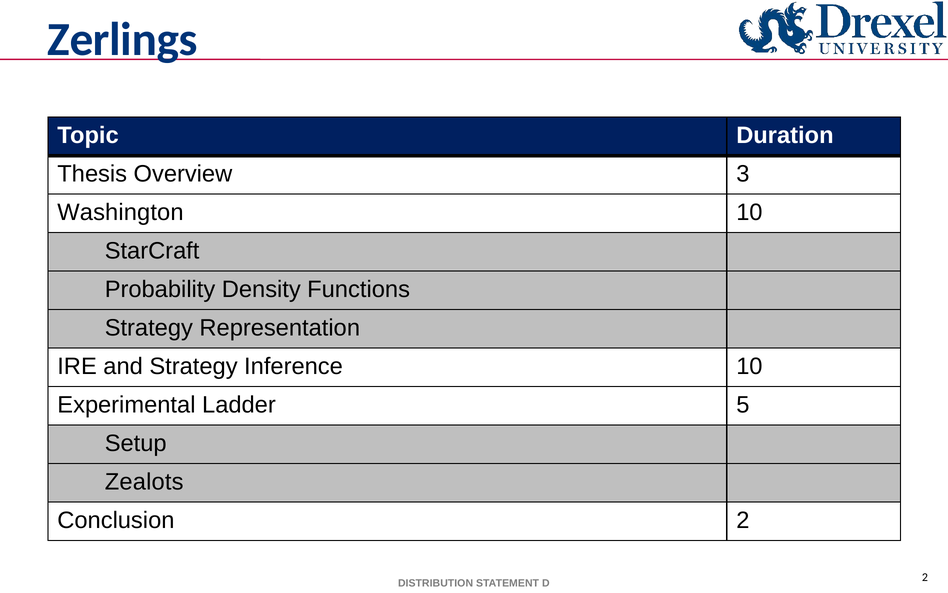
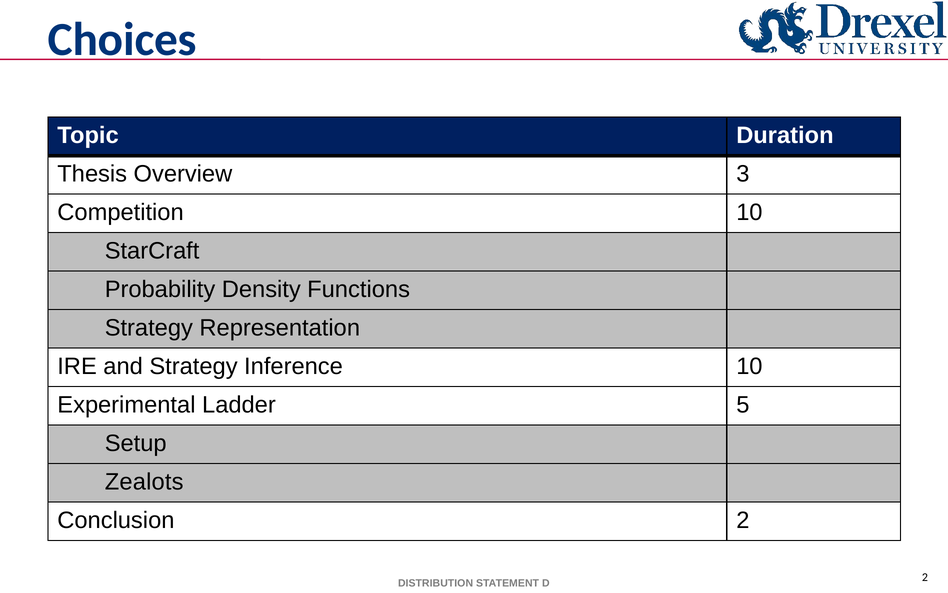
Zerlings: Zerlings -> Choices
Washington: Washington -> Competition
